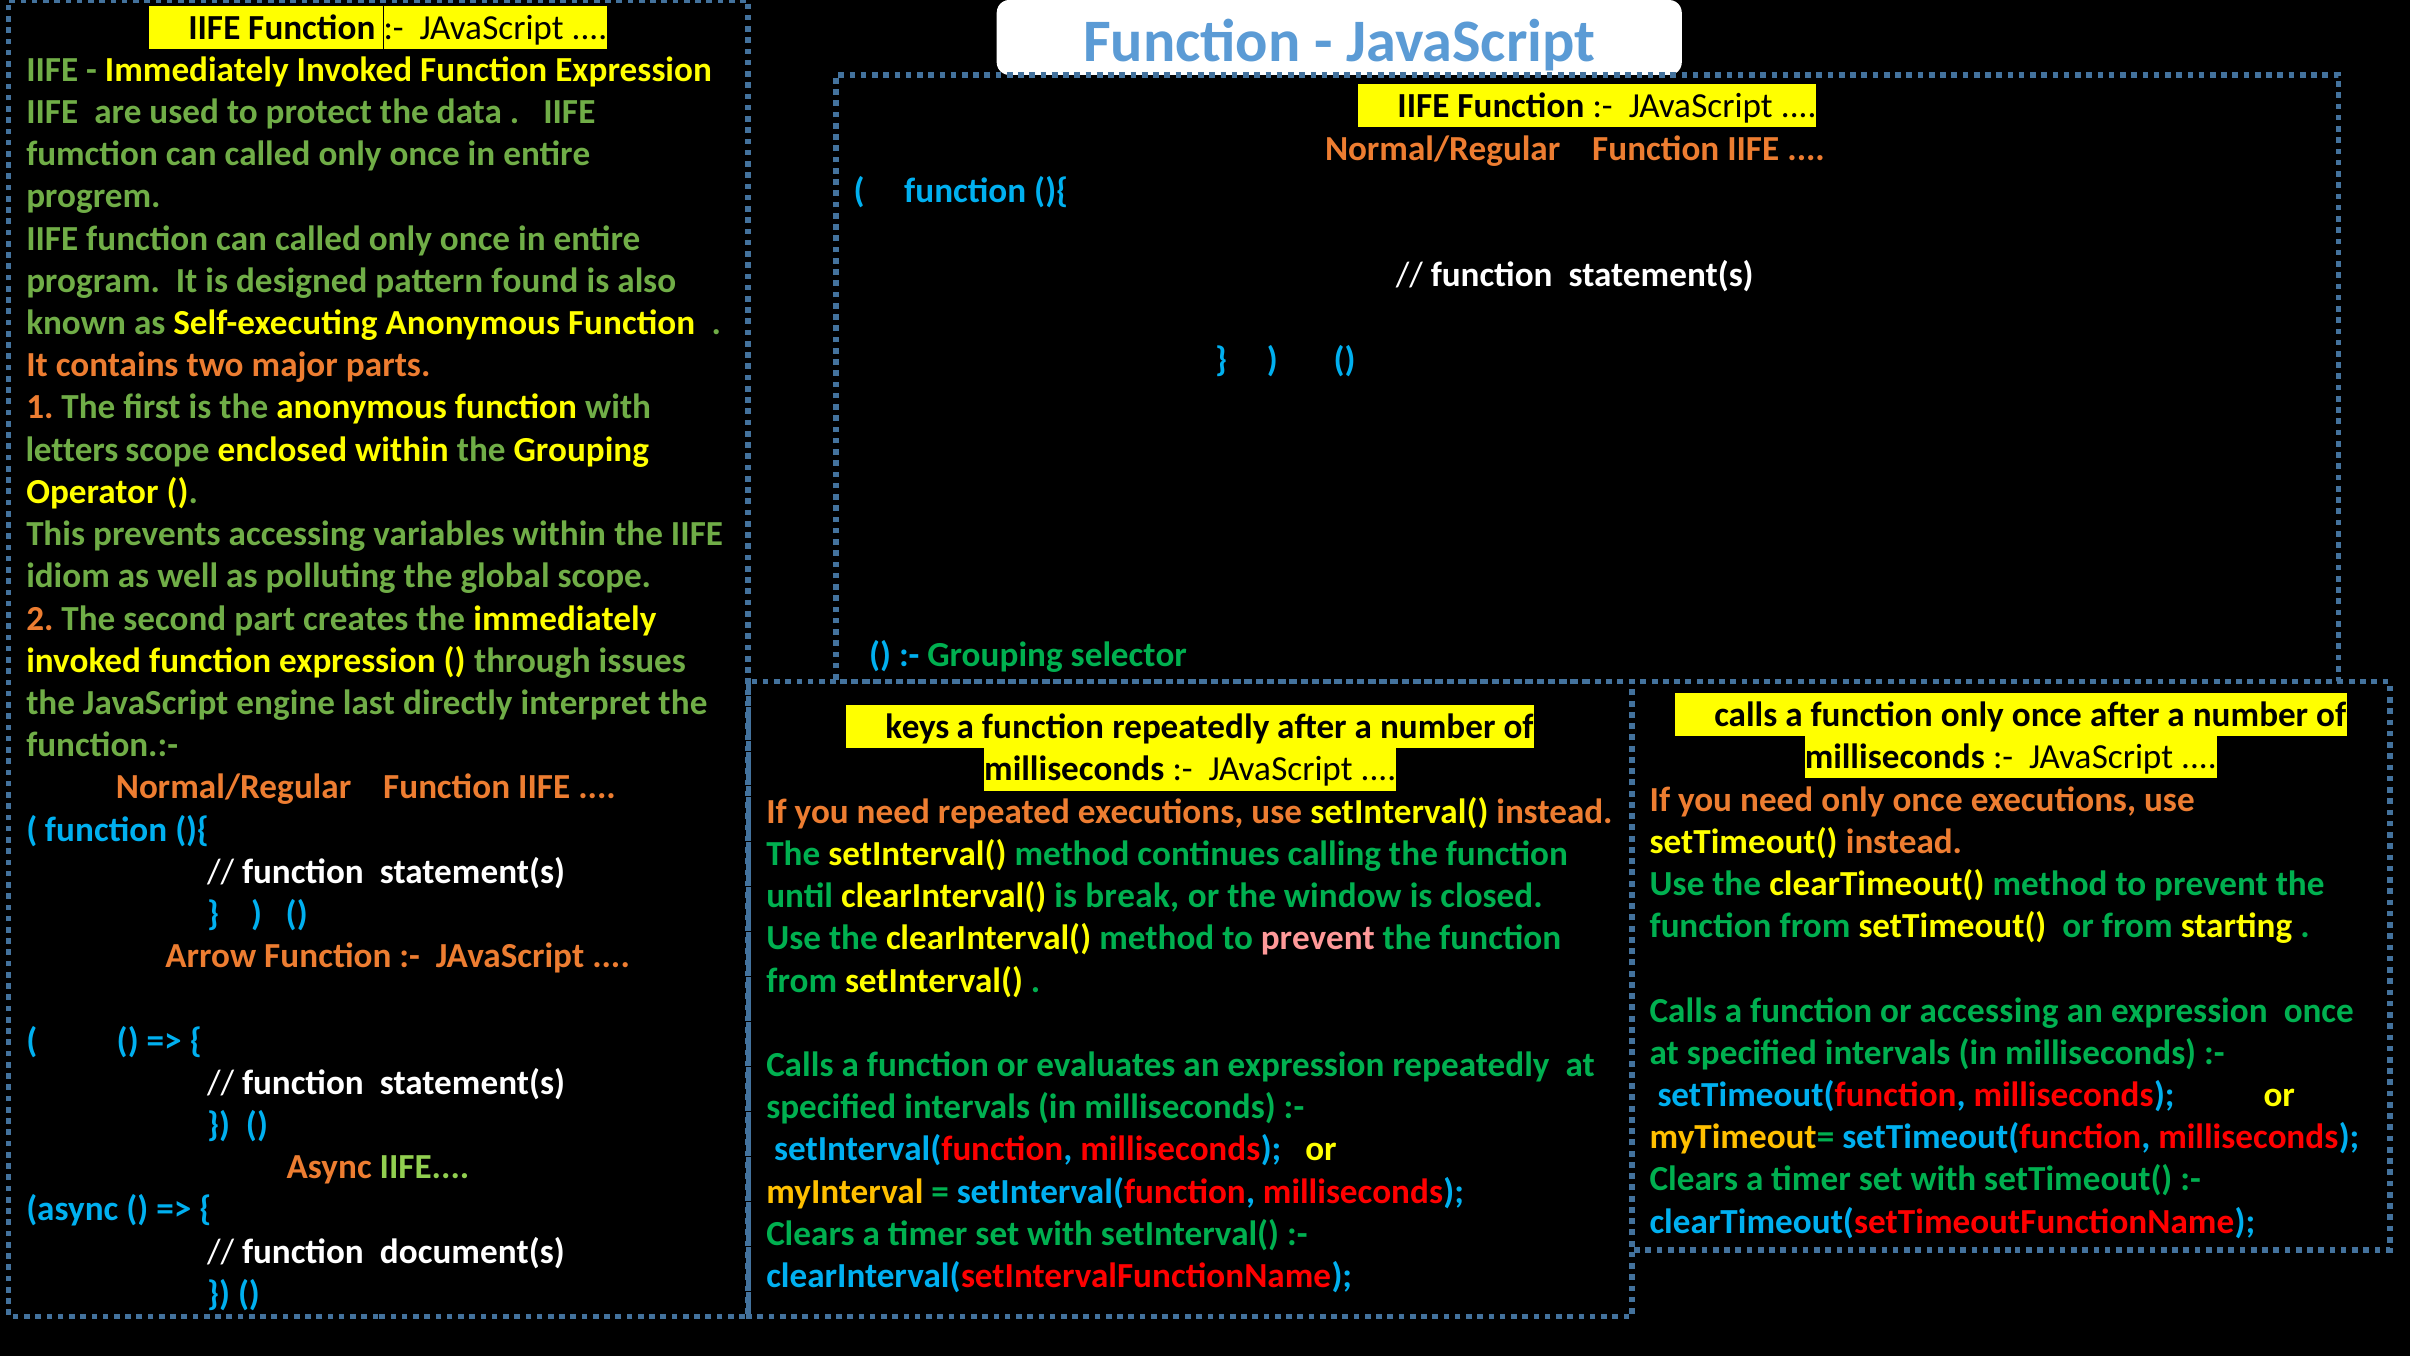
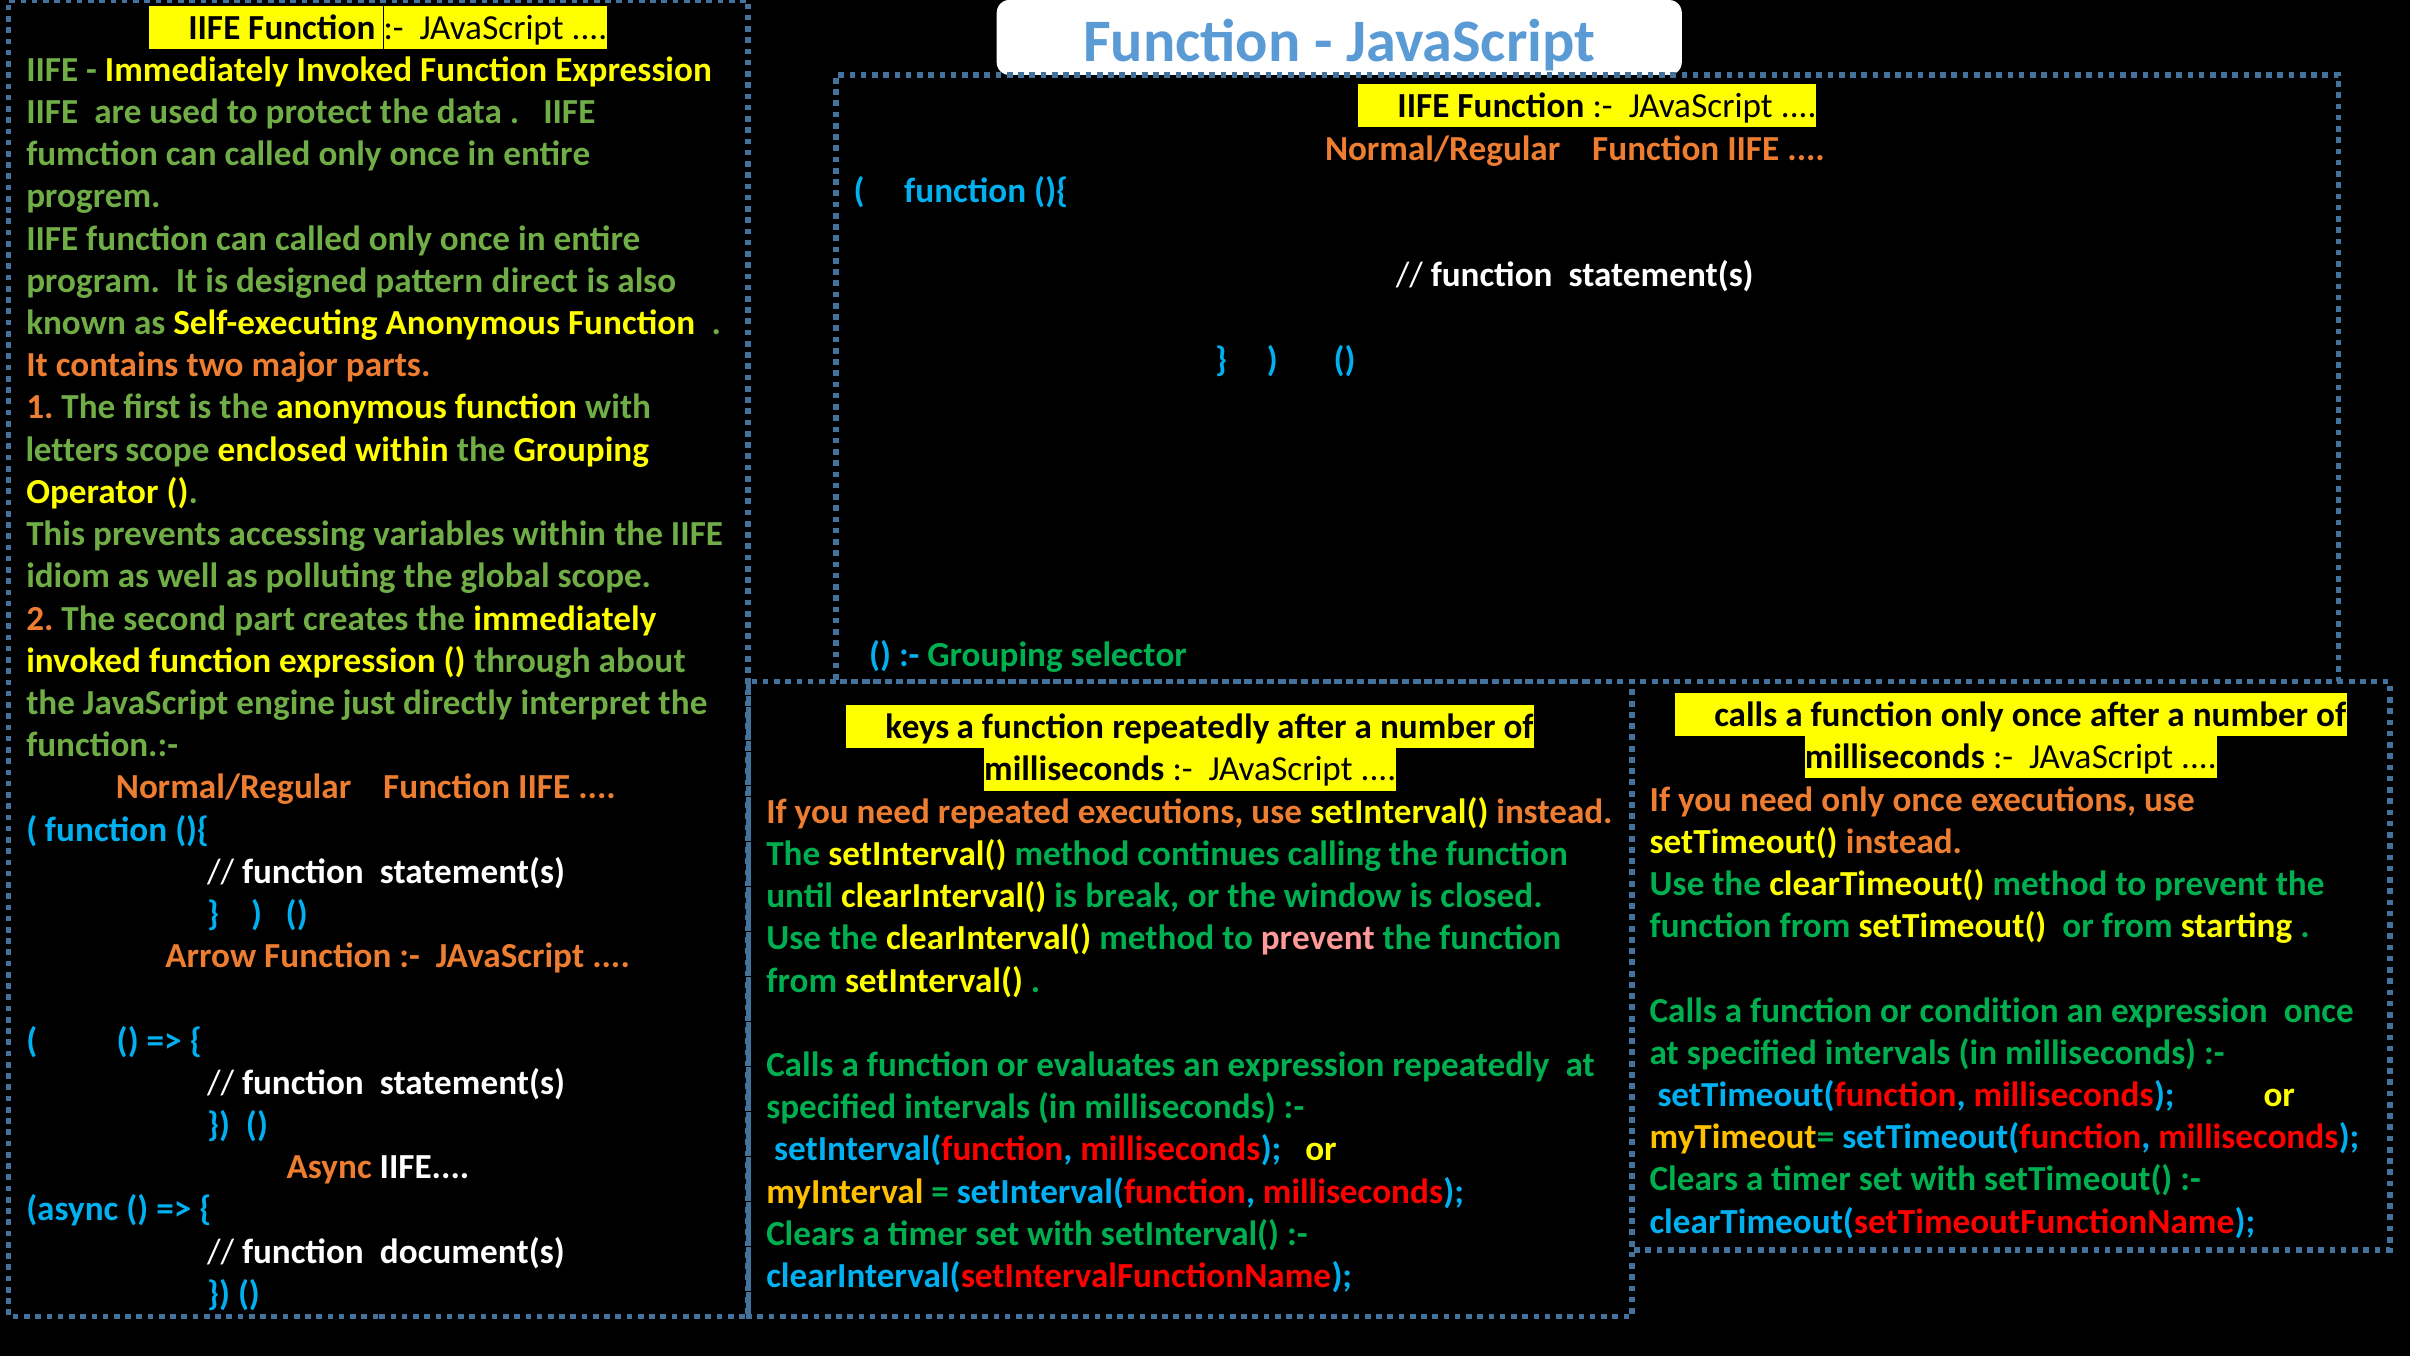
found: found -> direct
issues: issues -> about
last: last -> just
or accessing: accessing -> condition
IIFE at (425, 1167) colour: light green -> white
